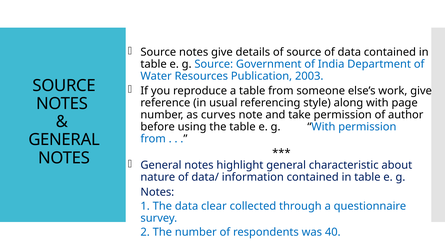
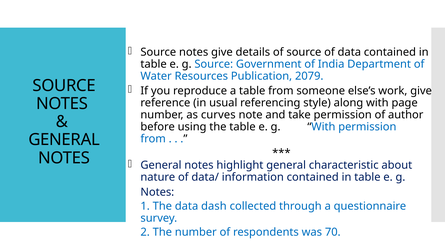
2003: 2003 -> 2079
clear: clear -> dash
40: 40 -> 70
